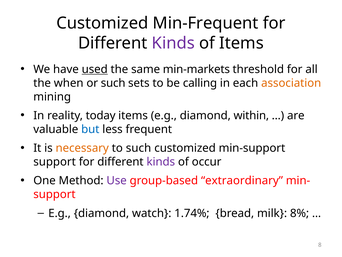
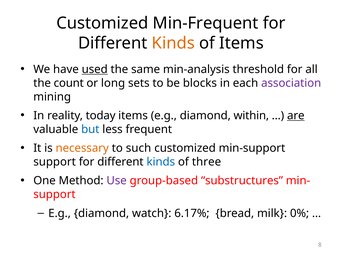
Kinds at (173, 43) colour: purple -> orange
min-markets: min-markets -> min-analysis
when: when -> count
or such: such -> long
calling: calling -> blocks
association colour: orange -> purple
are underline: none -> present
kinds at (161, 162) colour: purple -> blue
occur: occur -> three
extraordinary: extraordinary -> substructures
1.74%: 1.74% -> 6.17%
8%: 8% -> 0%
